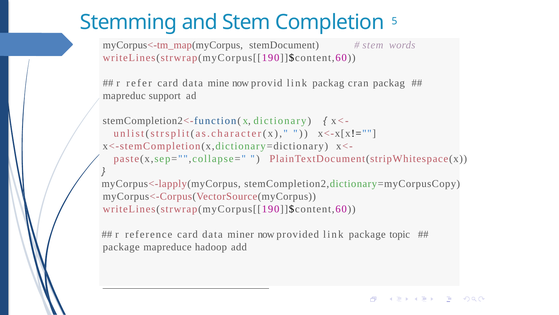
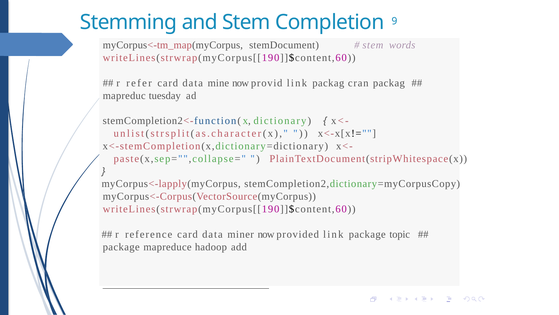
5: 5 -> 9
support: support -> tuesday
